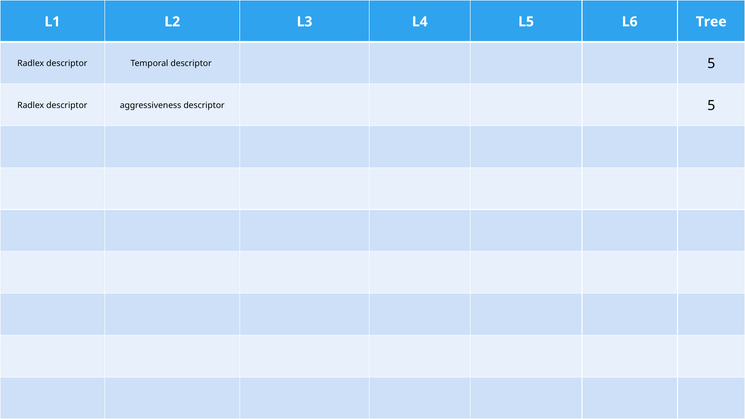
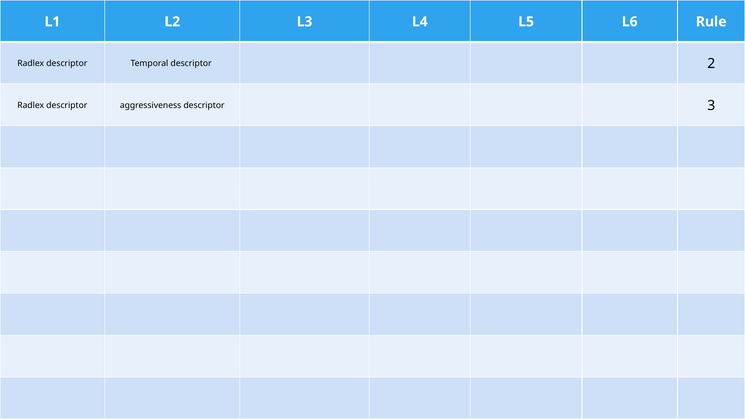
Tree: Tree -> Rule
Temporal descriptor 5: 5 -> 2
aggressiveness descriptor 5: 5 -> 3
